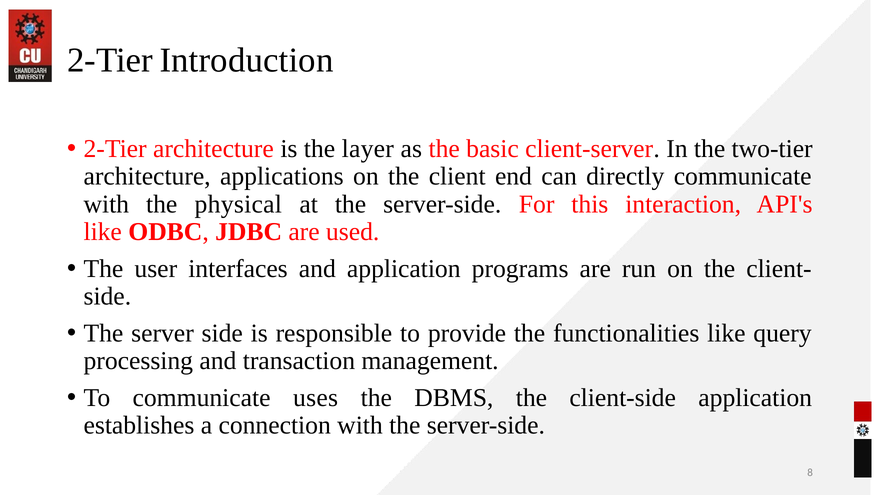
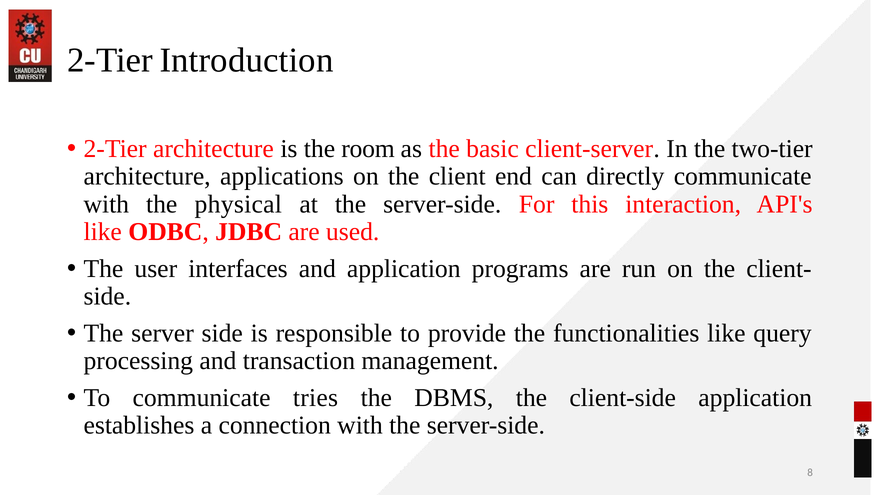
layer: layer -> room
uses: uses -> tries
